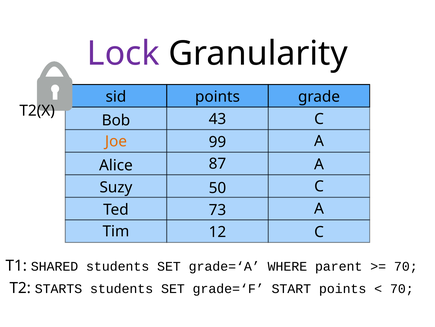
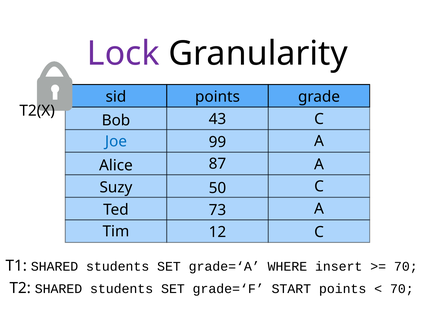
Joe colour: orange -> blue
parent: parent -> insert
T2 STARTS: STARTS -> SHARED
